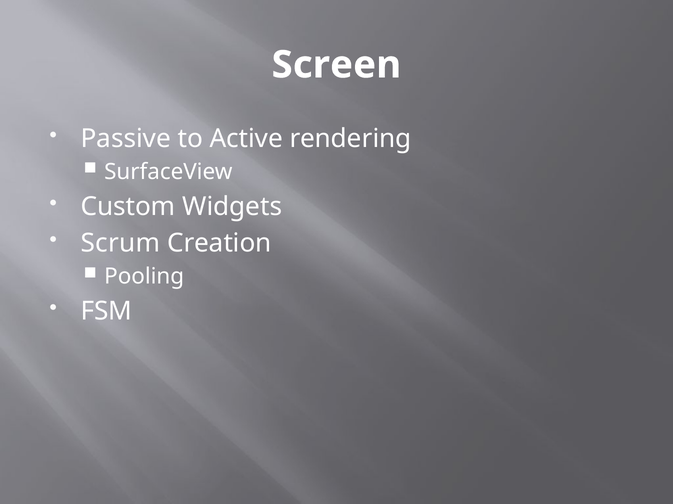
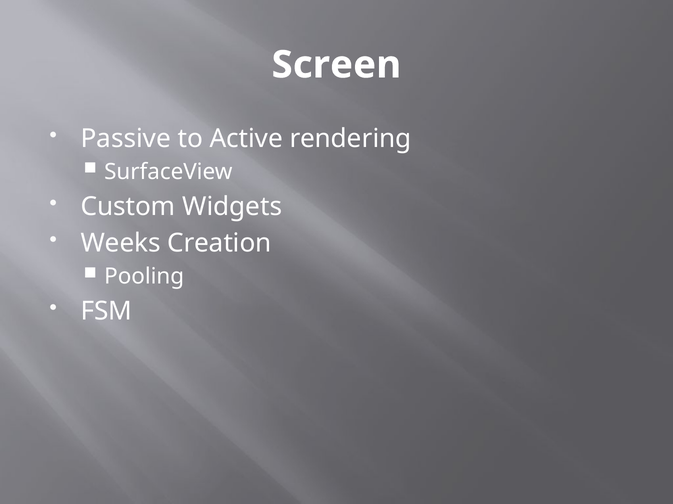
Scrum: Scrum -> Weeks
